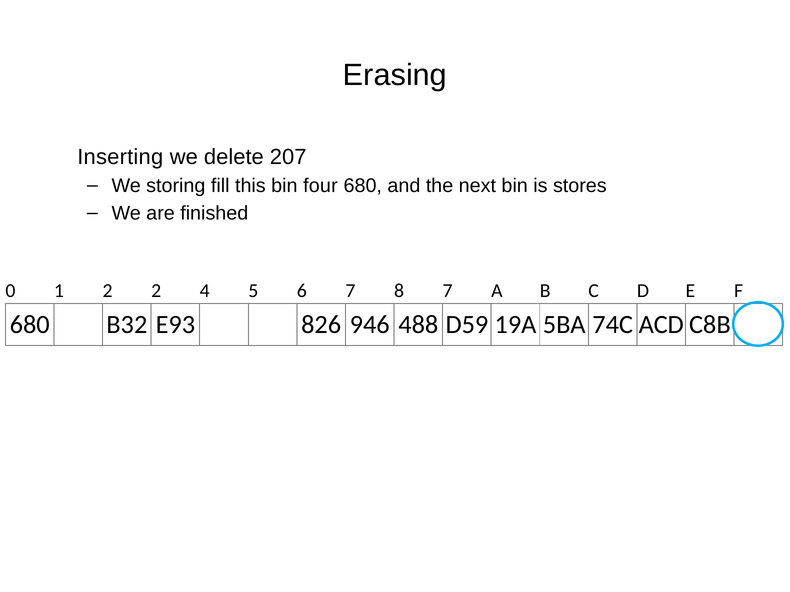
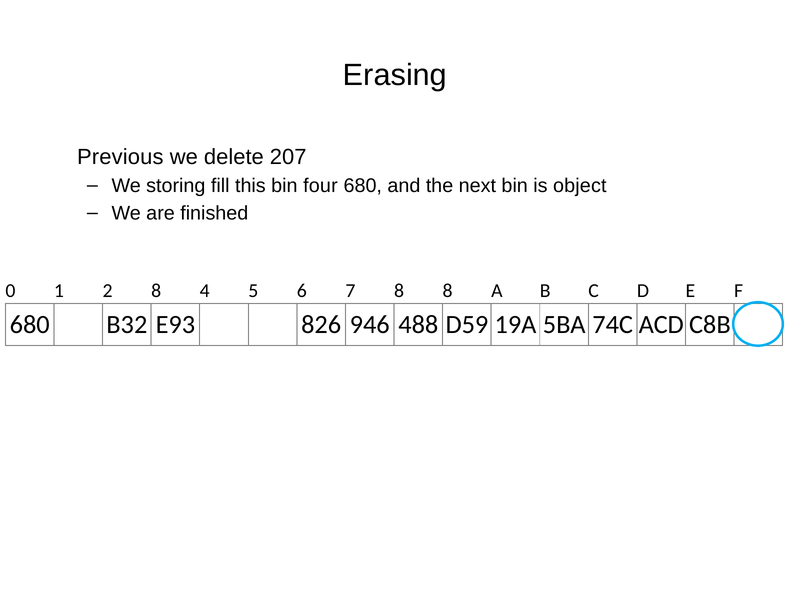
Inserting: Inserting -> Previous
stores: stores -> object
2 2: 2 -> 8
8 7: 7 -> 8
